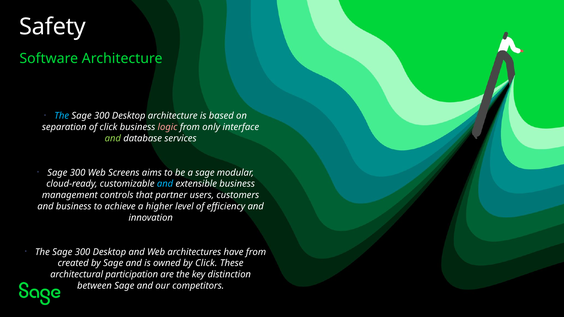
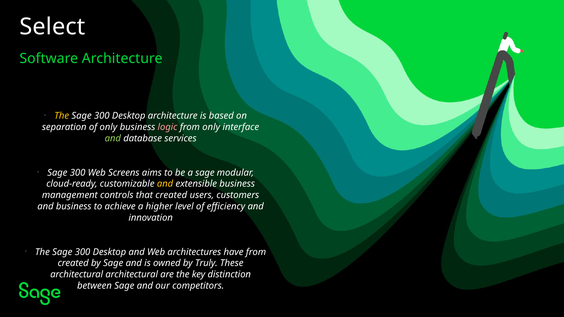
Safety: Safety -> Select
The at (62, 116) colour: light blue -> yellow
of click: click -> only
and at (165, 184) colour: light blue -> yellow
that partner: partner -> created
by Click: Click -> Truly
architectural participation: participation -> architectural
